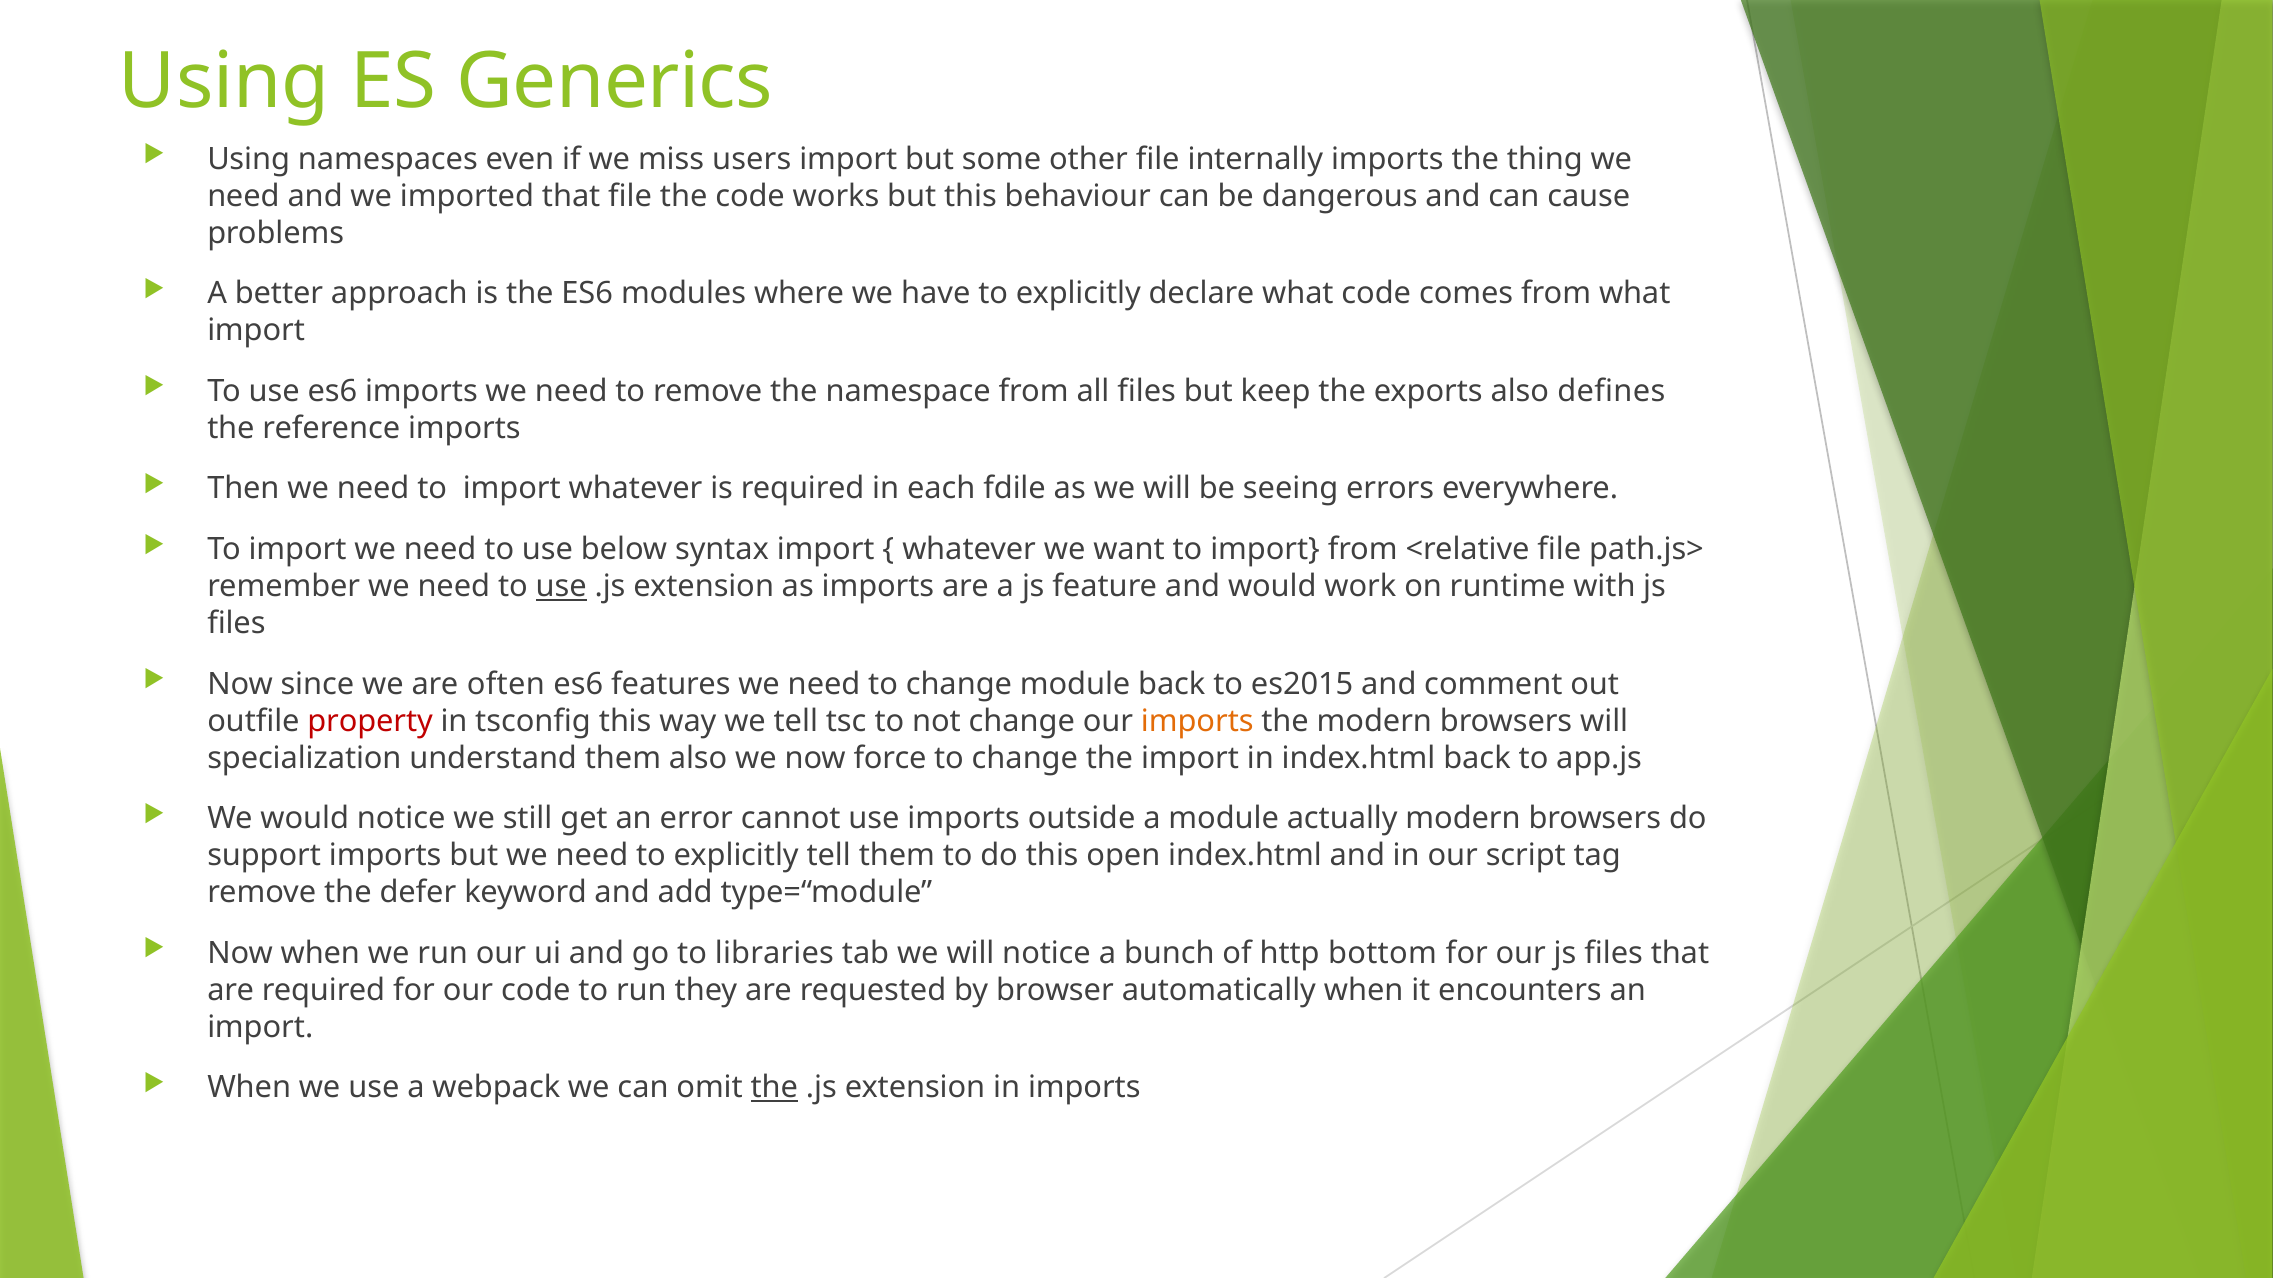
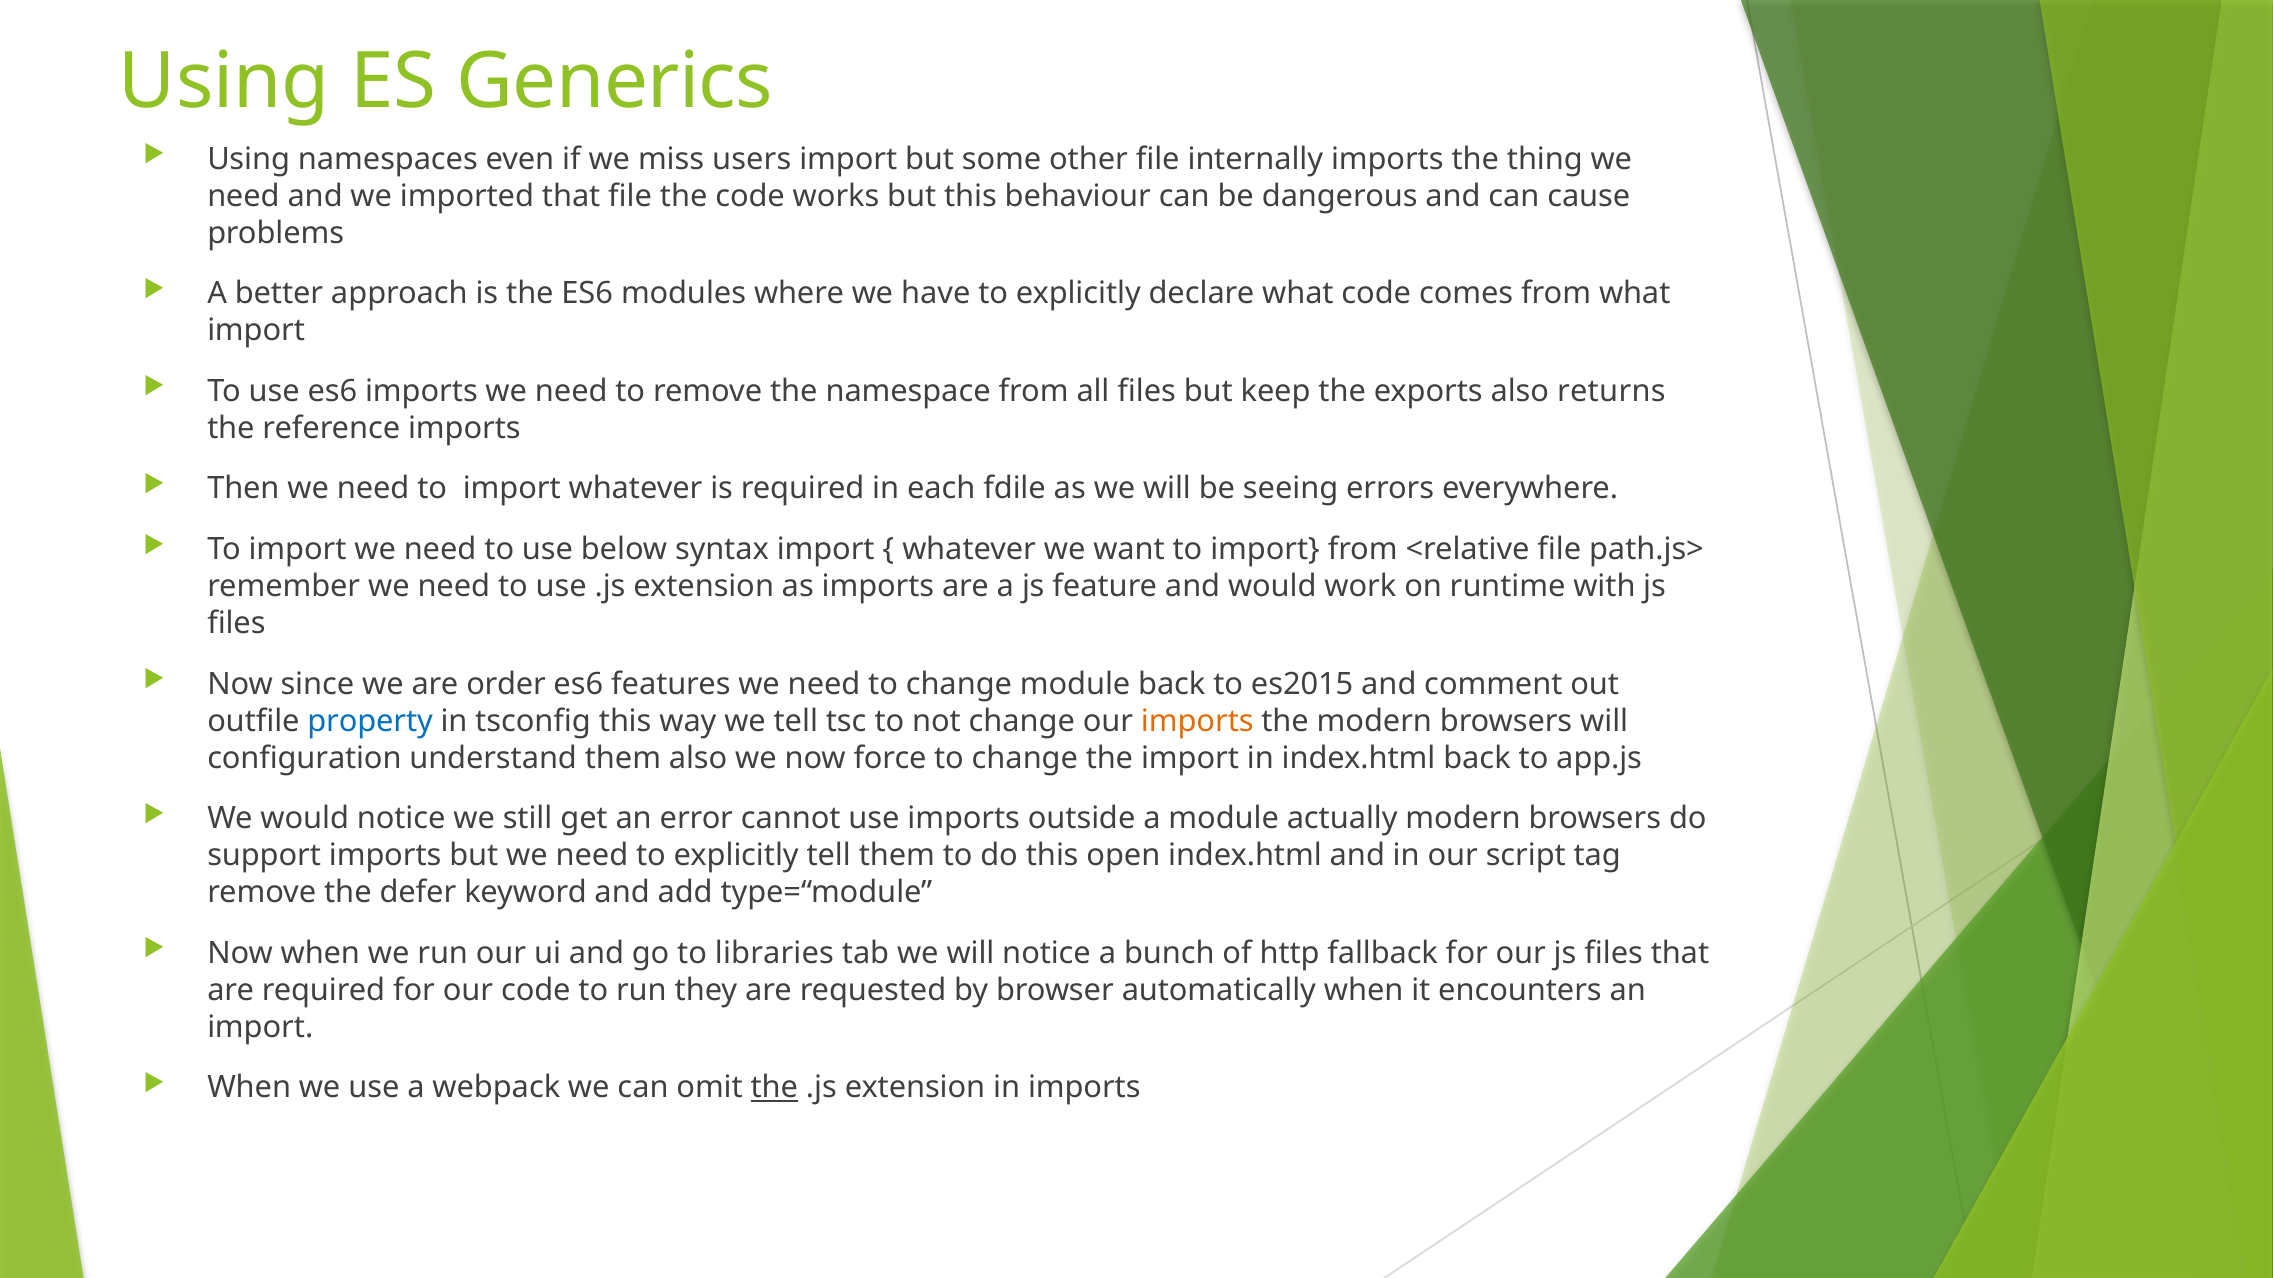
defines: defines -> returns
use at (561, 587) underline: present -> none
often: often -> order
property colour: red -> blue
specialization: specialization -> configuration
bottom: bottom -> fallback
